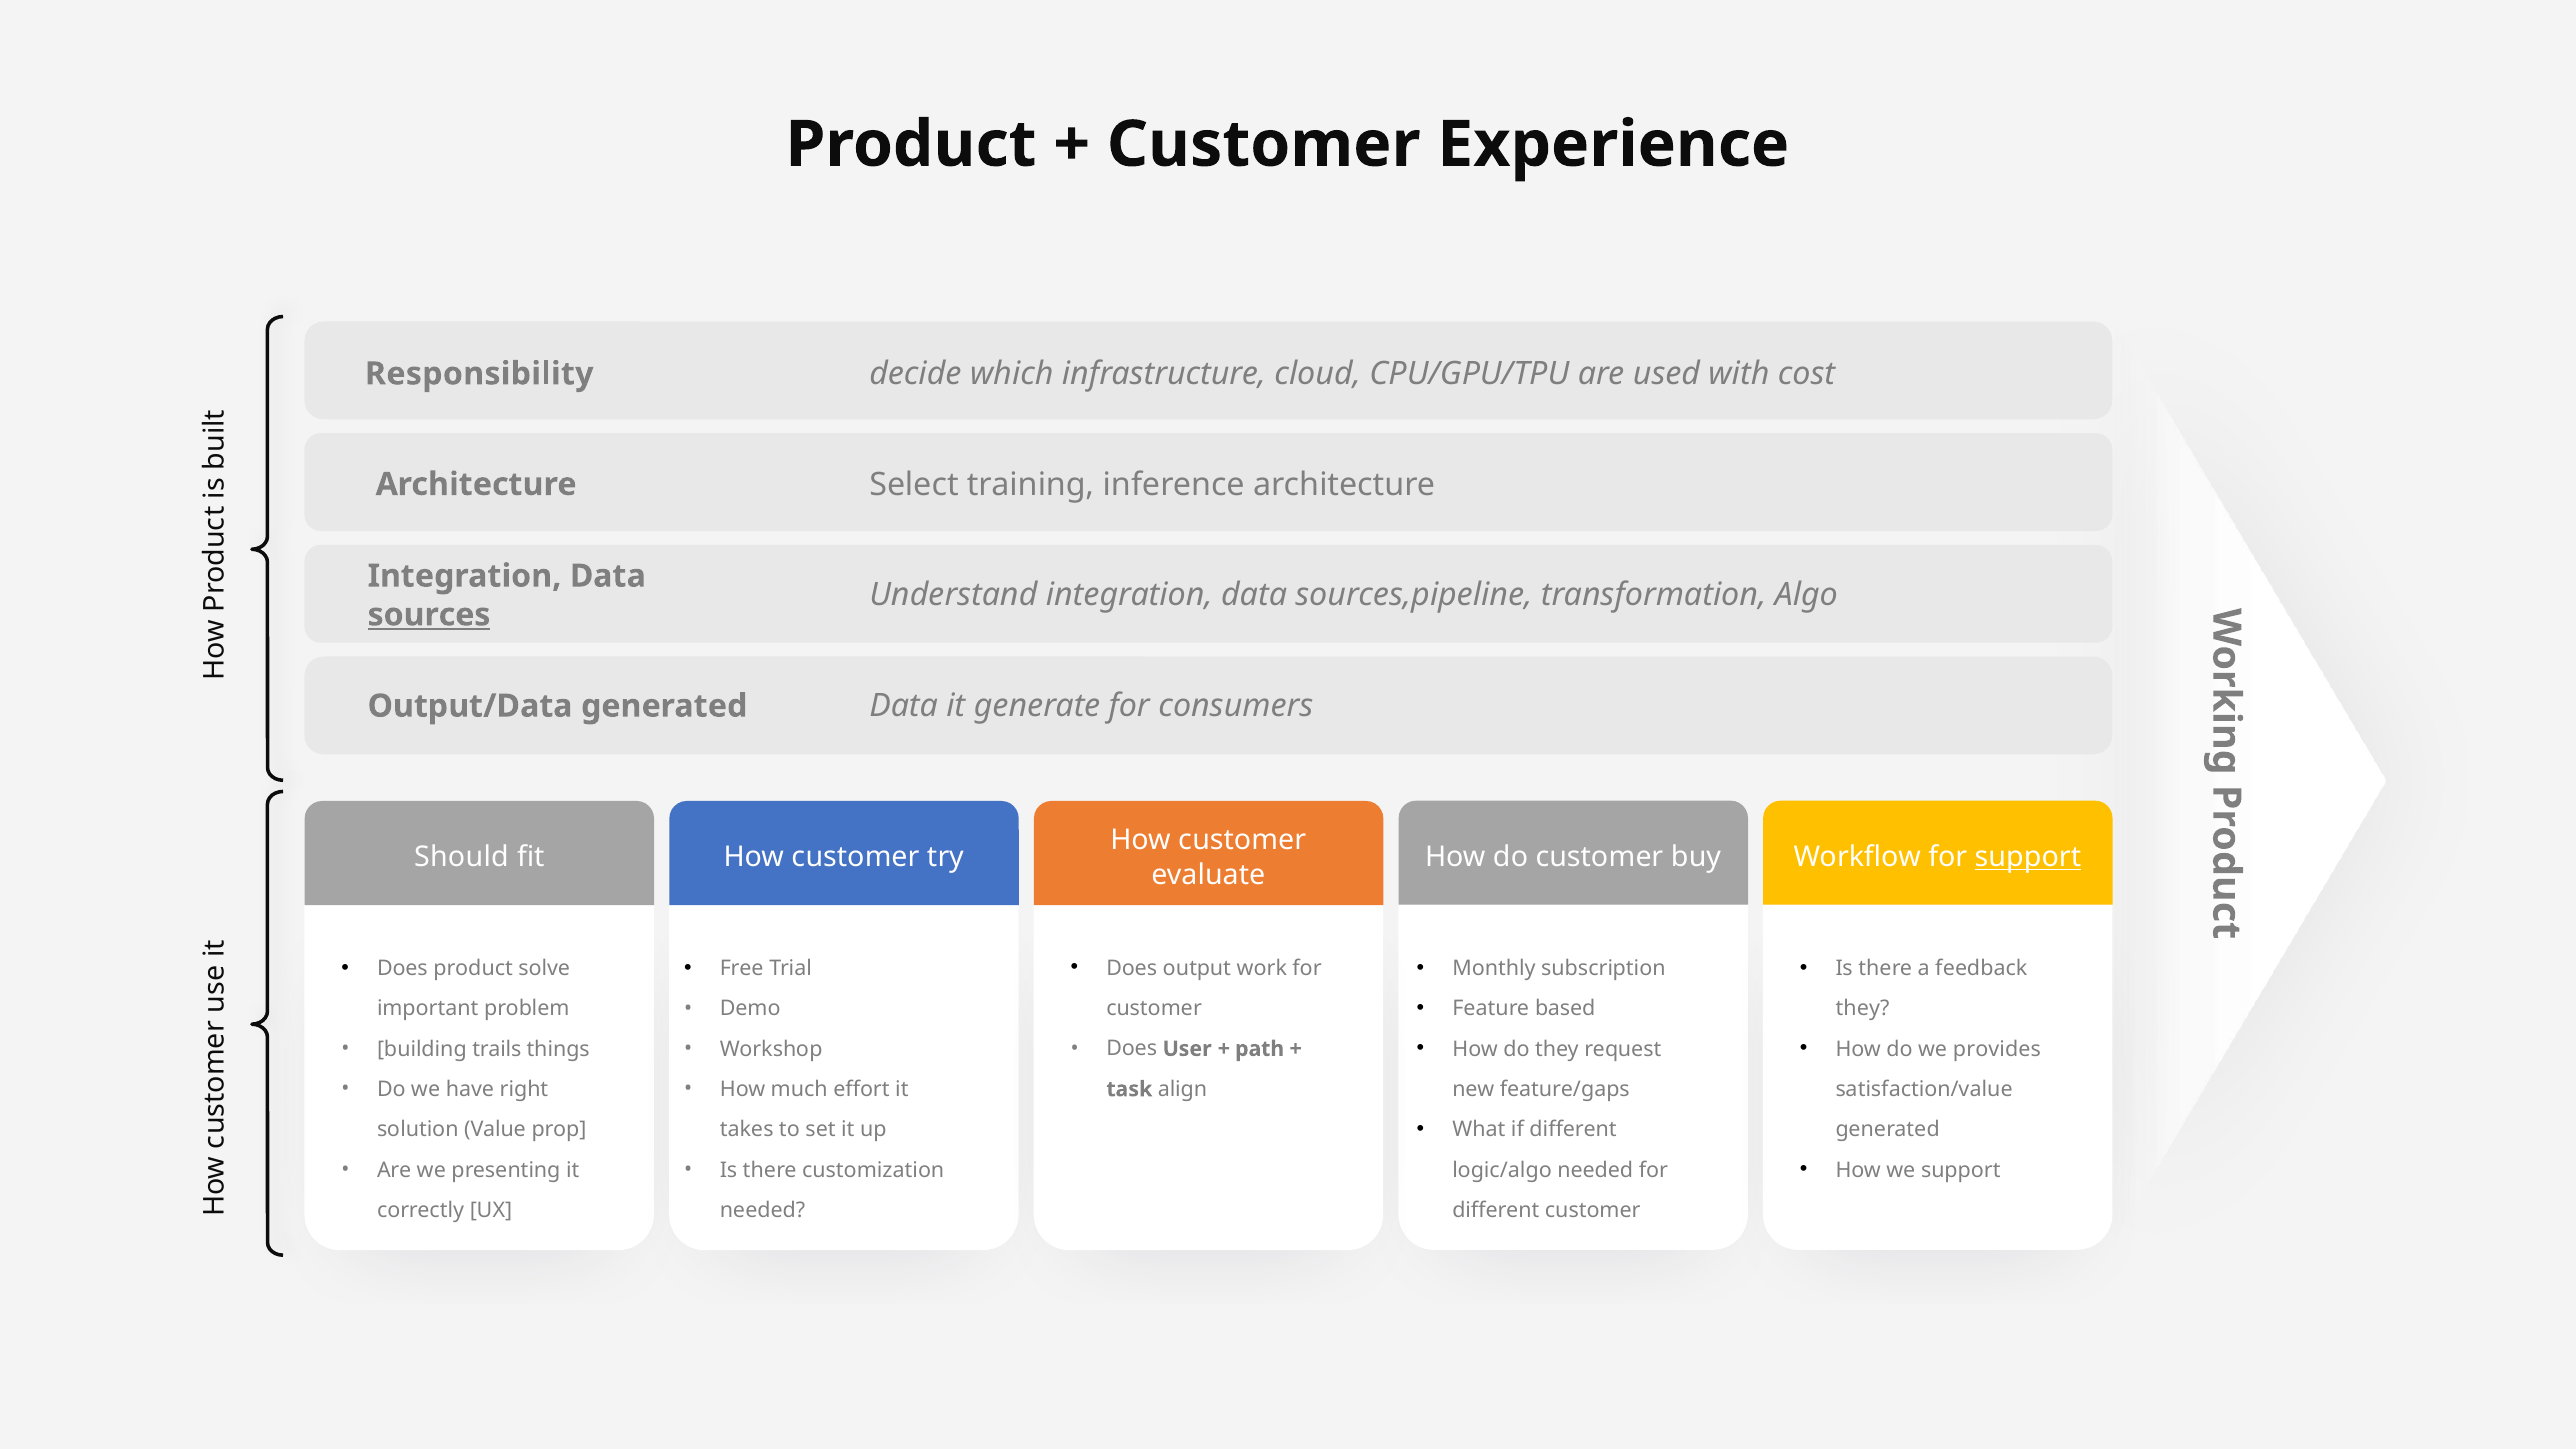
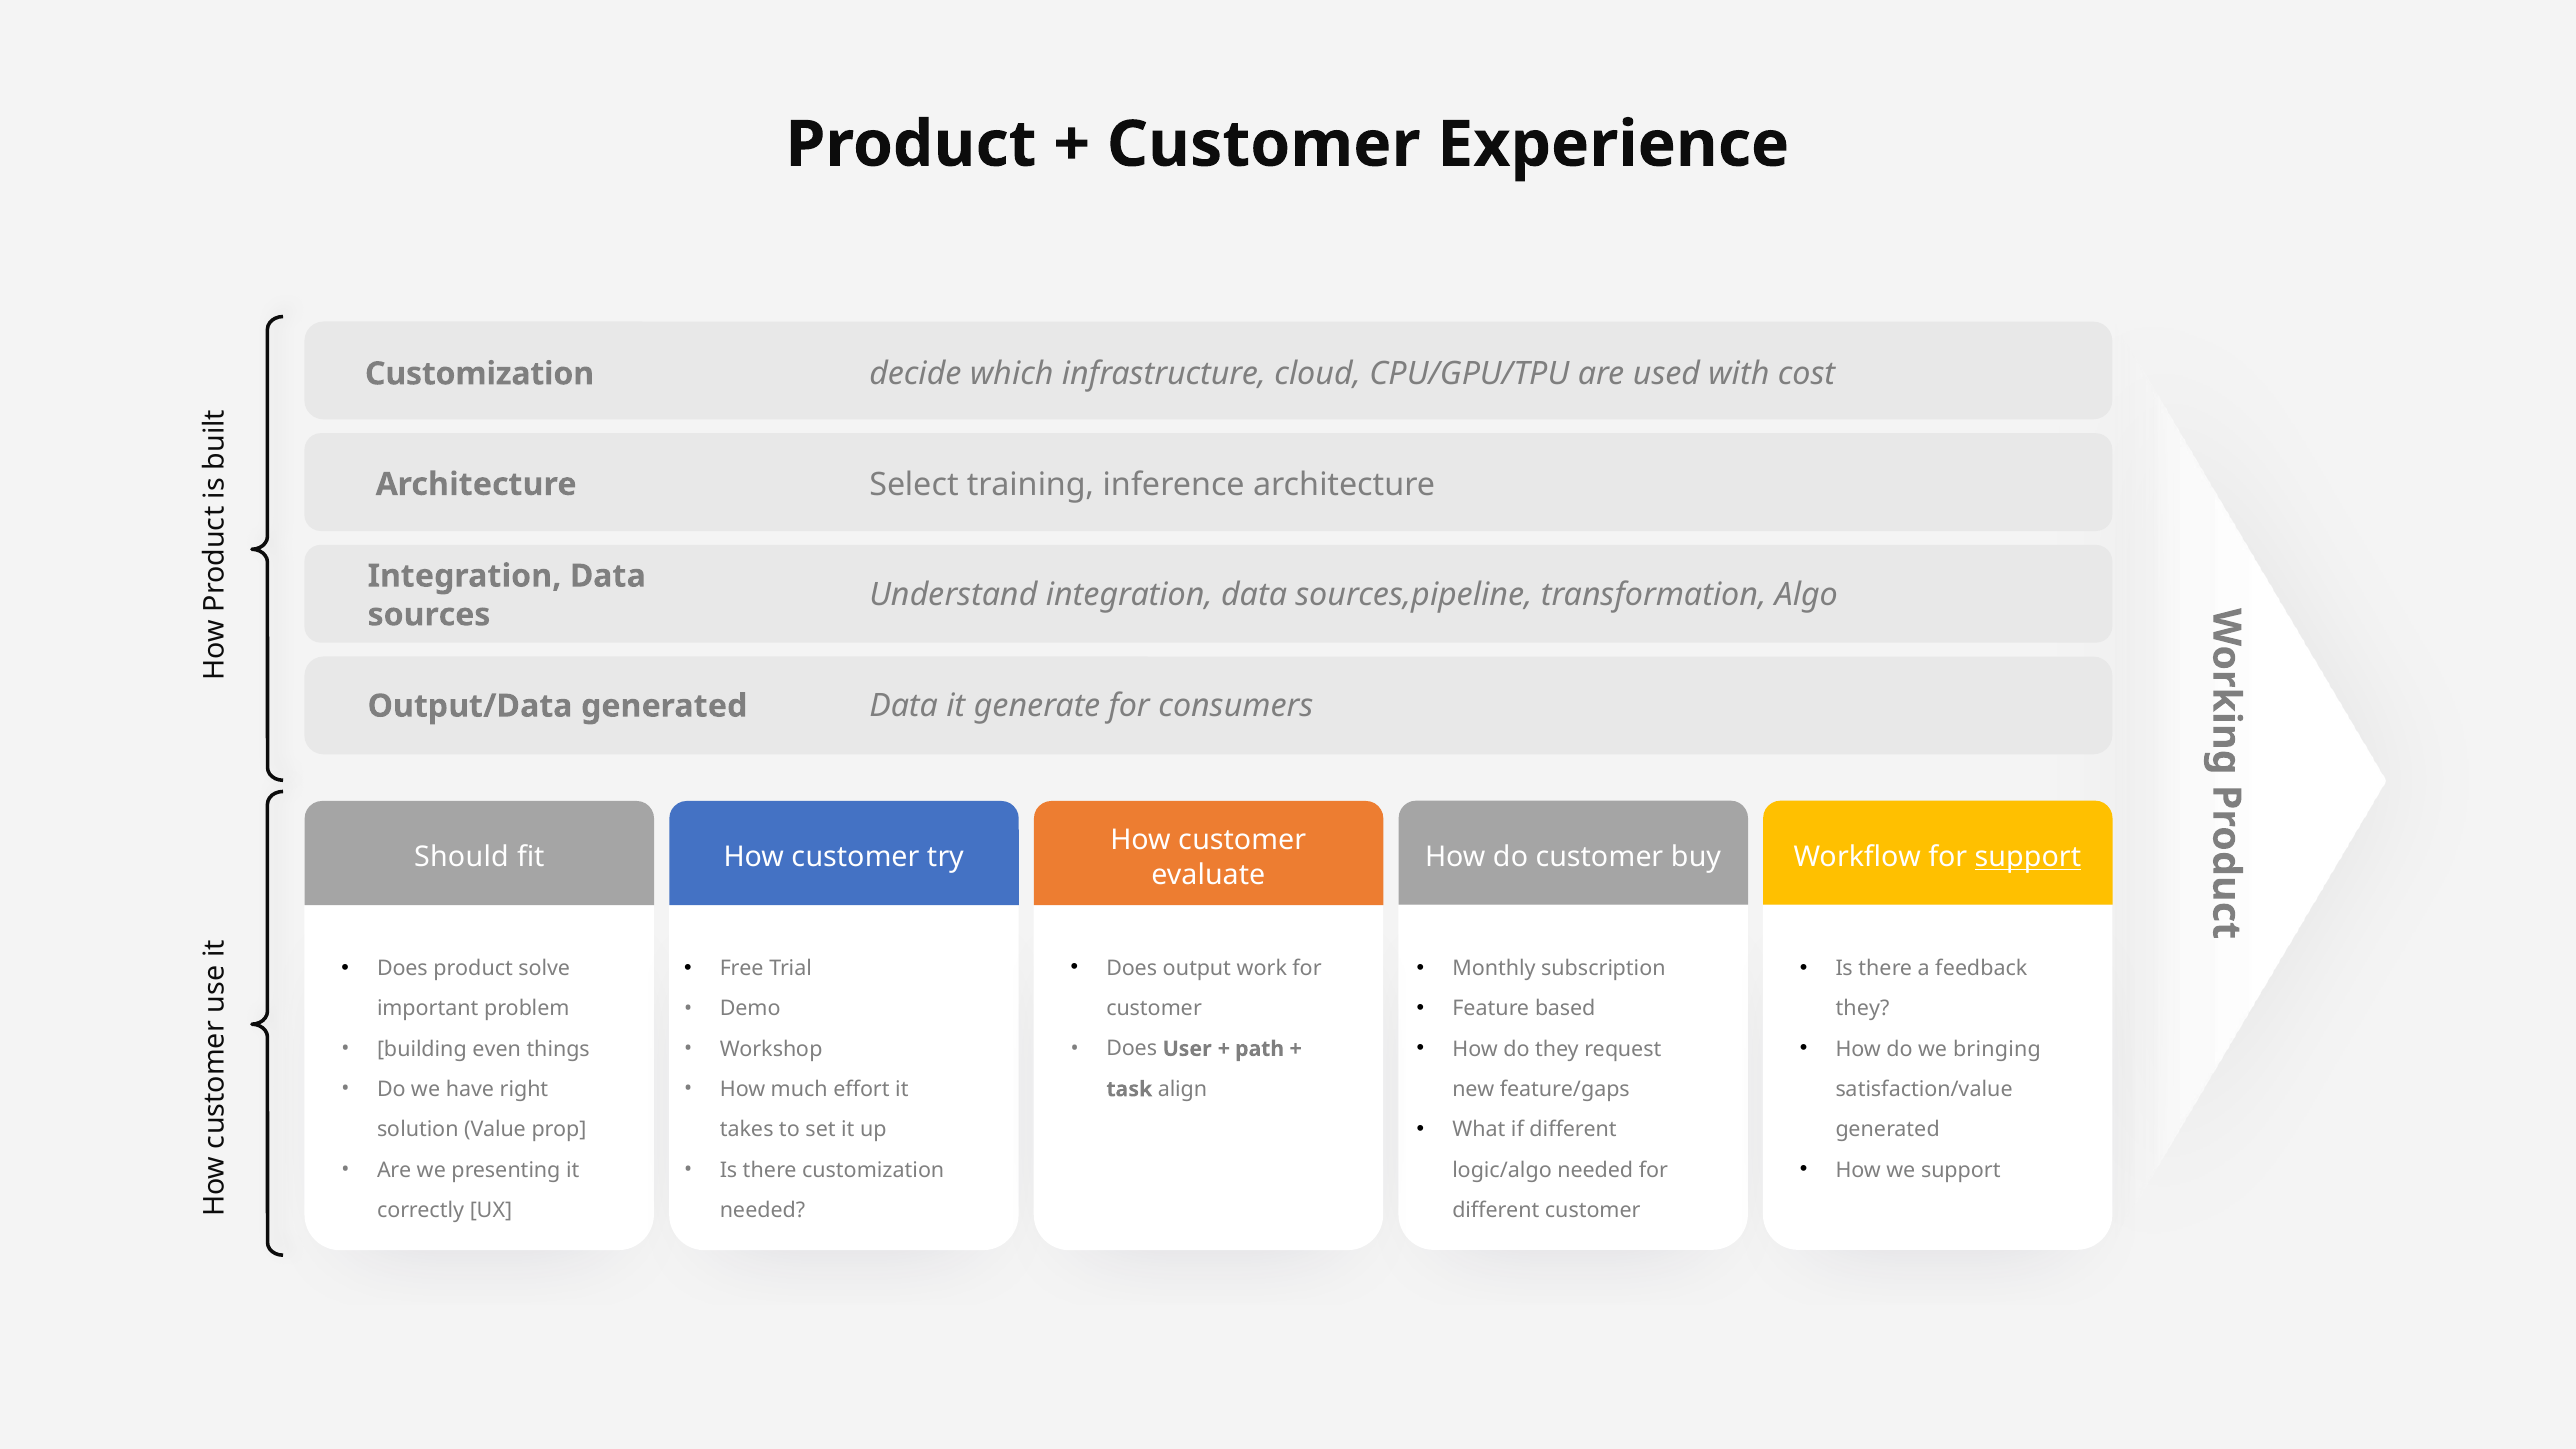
Responsibility at (479, 374): Responsibility -> Customization
sources underline: present -> none
provides: provides -> bringing
trails: trails -> even
